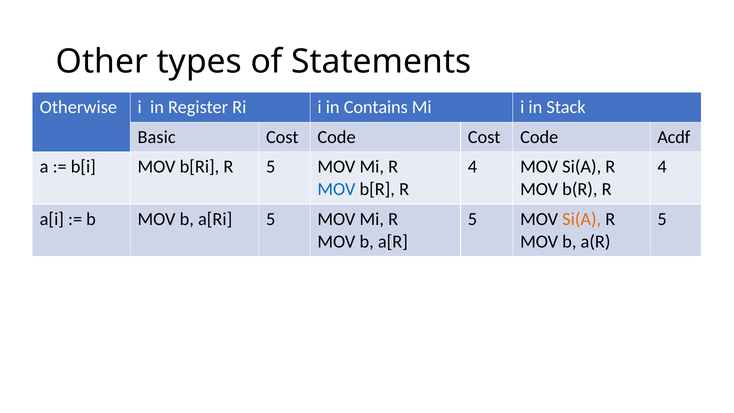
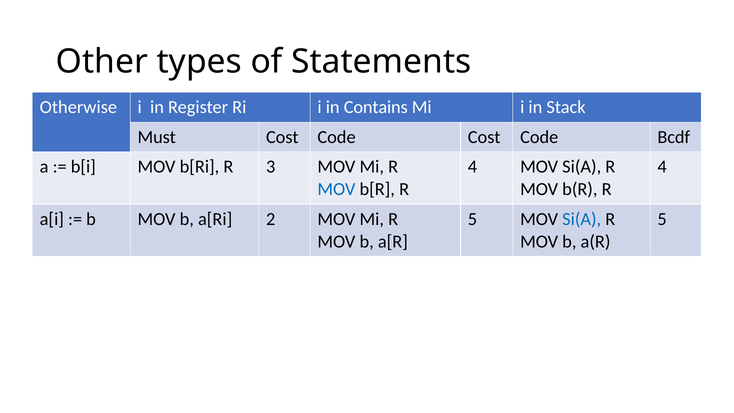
Basic: Basic -> Must
Acdf: Acdf -> Bcdf
R 5: 5 -> 3
a[Ri 5: 5 -> 2
Si(A at (582, 219) colour: orange -> blue
